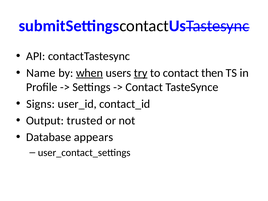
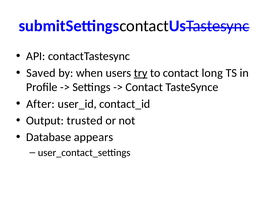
Name: Name -> Saved
when underline: present -> none
then: then -> long
Signs: Signs -> After
